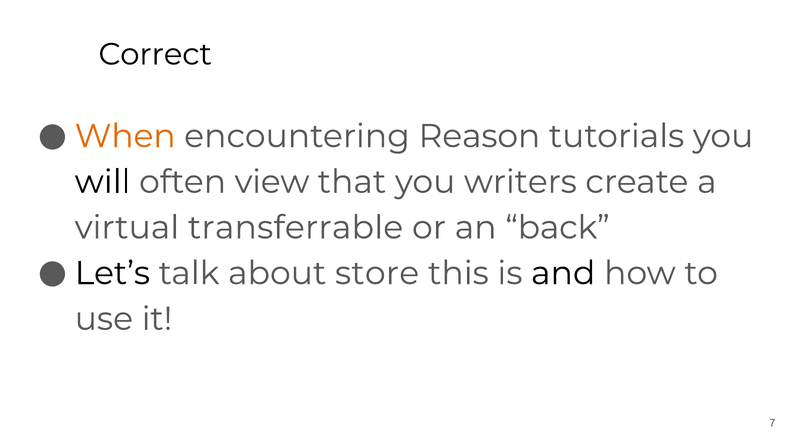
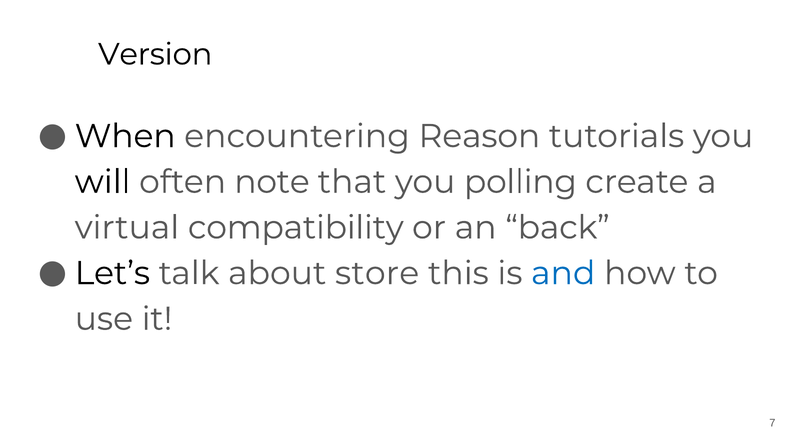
Correct: Correct -> Version
When colour: orange -> black
view: view -> note
writers: writers -> polling
transferrable: transferrable -> compatibility
and colour: black -> blue
